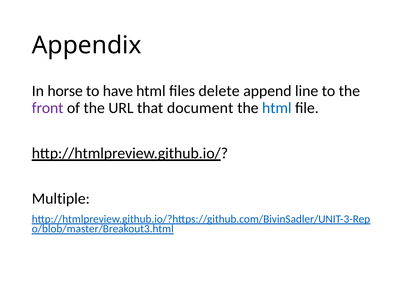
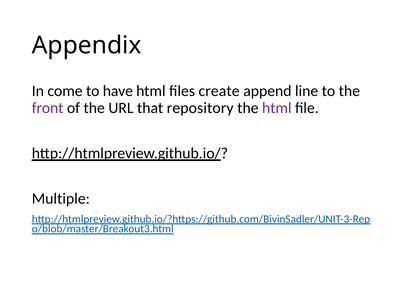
horse: horse -> come
delete: delete -> create
document: document -> repository
html at (277, 108) colour: blue -> purple
